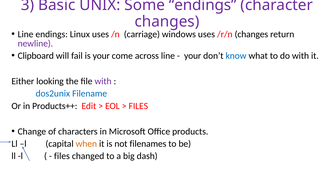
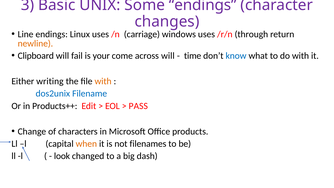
/r/n changes: changes -> through
newline colour: purple -> orange
across line: line -> will
your at (193, 56): your -> time
looking: looking -> writing
with at (103, 81) colour: purple -> orange
FILES at (138, 106): FILES -> PASS
files at (62, 156): files -> look
